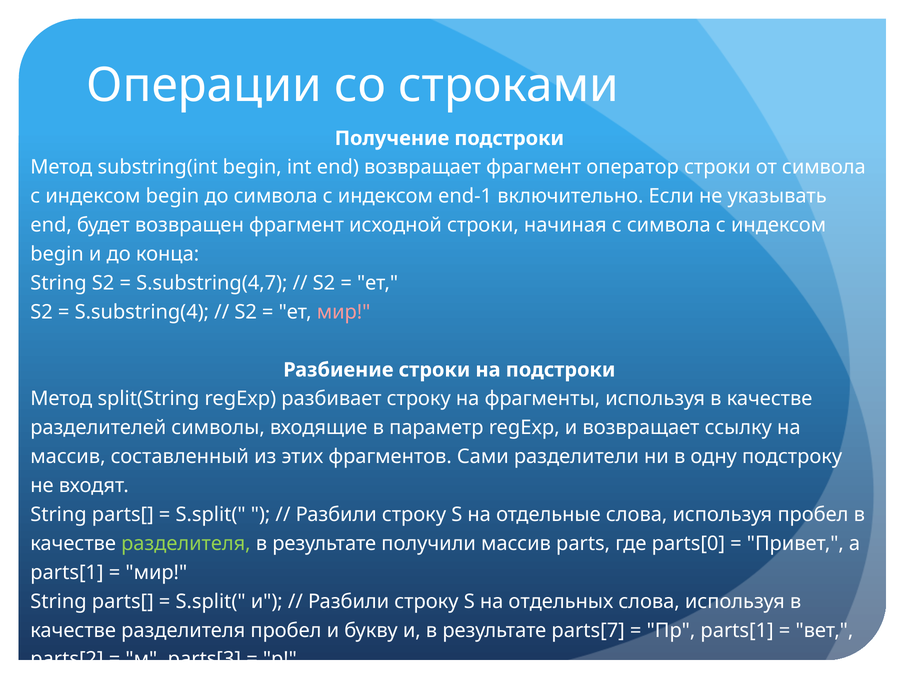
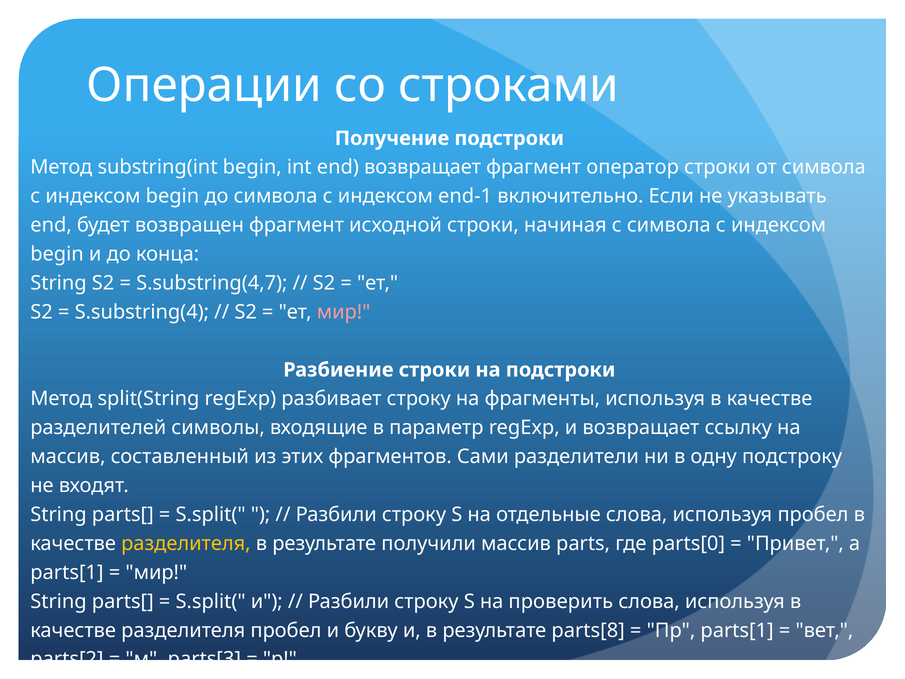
разделителя at (186, 543) colour: light green -> yellow
отдельных: отдельных -> проверить
parts[7: parts[7 -> parts[8
